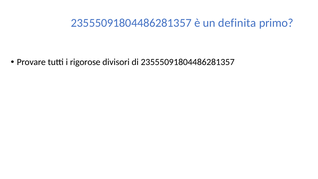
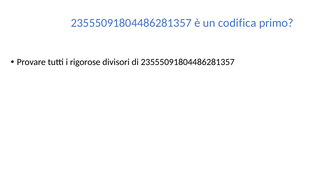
definita: definita -> codifica
